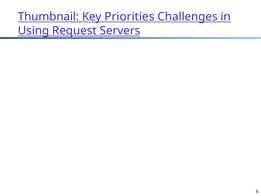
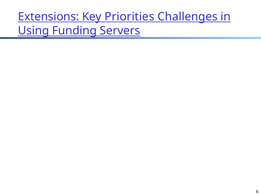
Thumbnail: Thumbnail -> Extensions
Request: Request -> Funding
